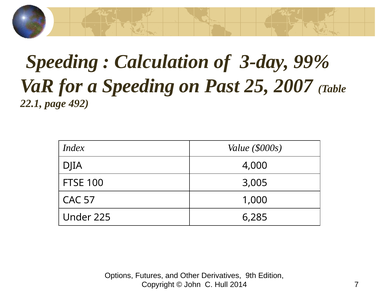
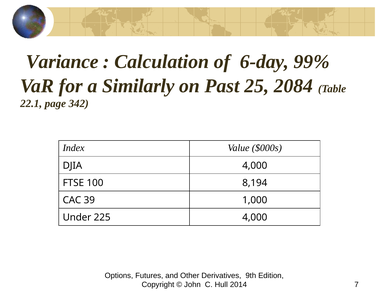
Speeding at (62, 62): Speeding -> Variance
3-day: 3-day -> 6-day
a Speeding: Speeding -> Similarly
2007: 2007 -> 2084
492: 492 -> 342
3,005: 3,005 -> 8,194
57: 57 -> 39
225 6,285: 6,285 -> 4,000
